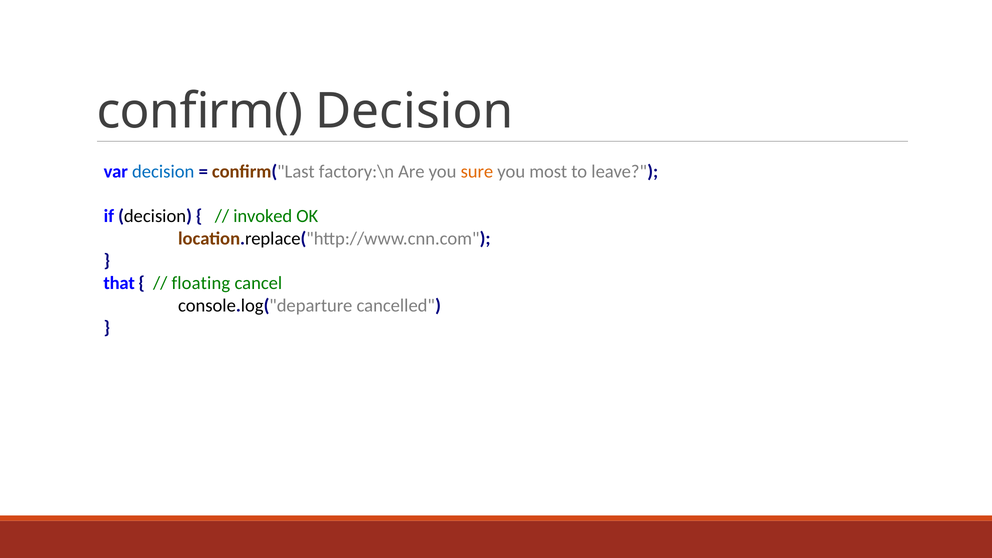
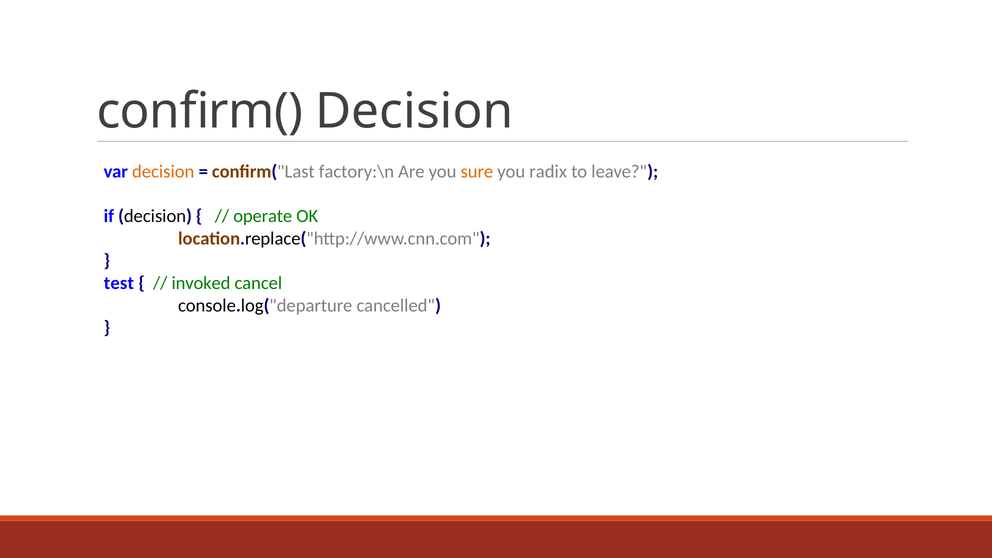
decision at (163, 171) colour: blue -> orange
most: most -> radix
invoked: invoked -> operate
that: that -> test
floating: floating -> invoked
